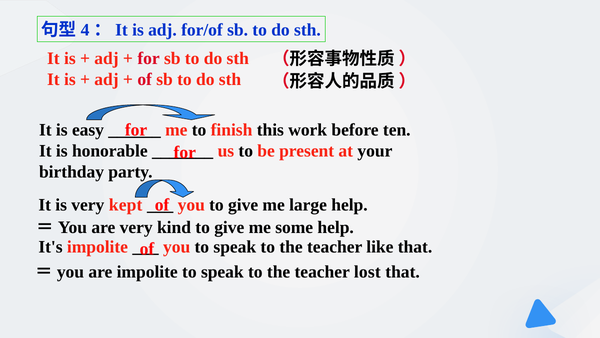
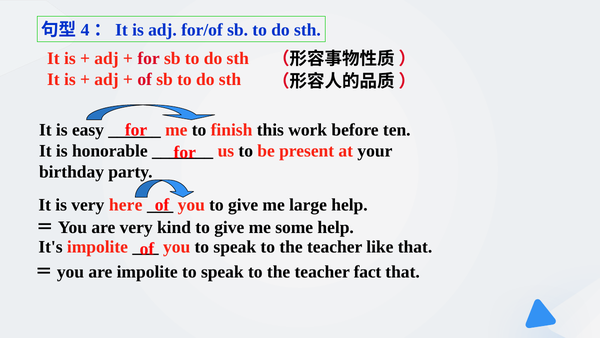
kept: kept -> here
lost: lost -> fact
